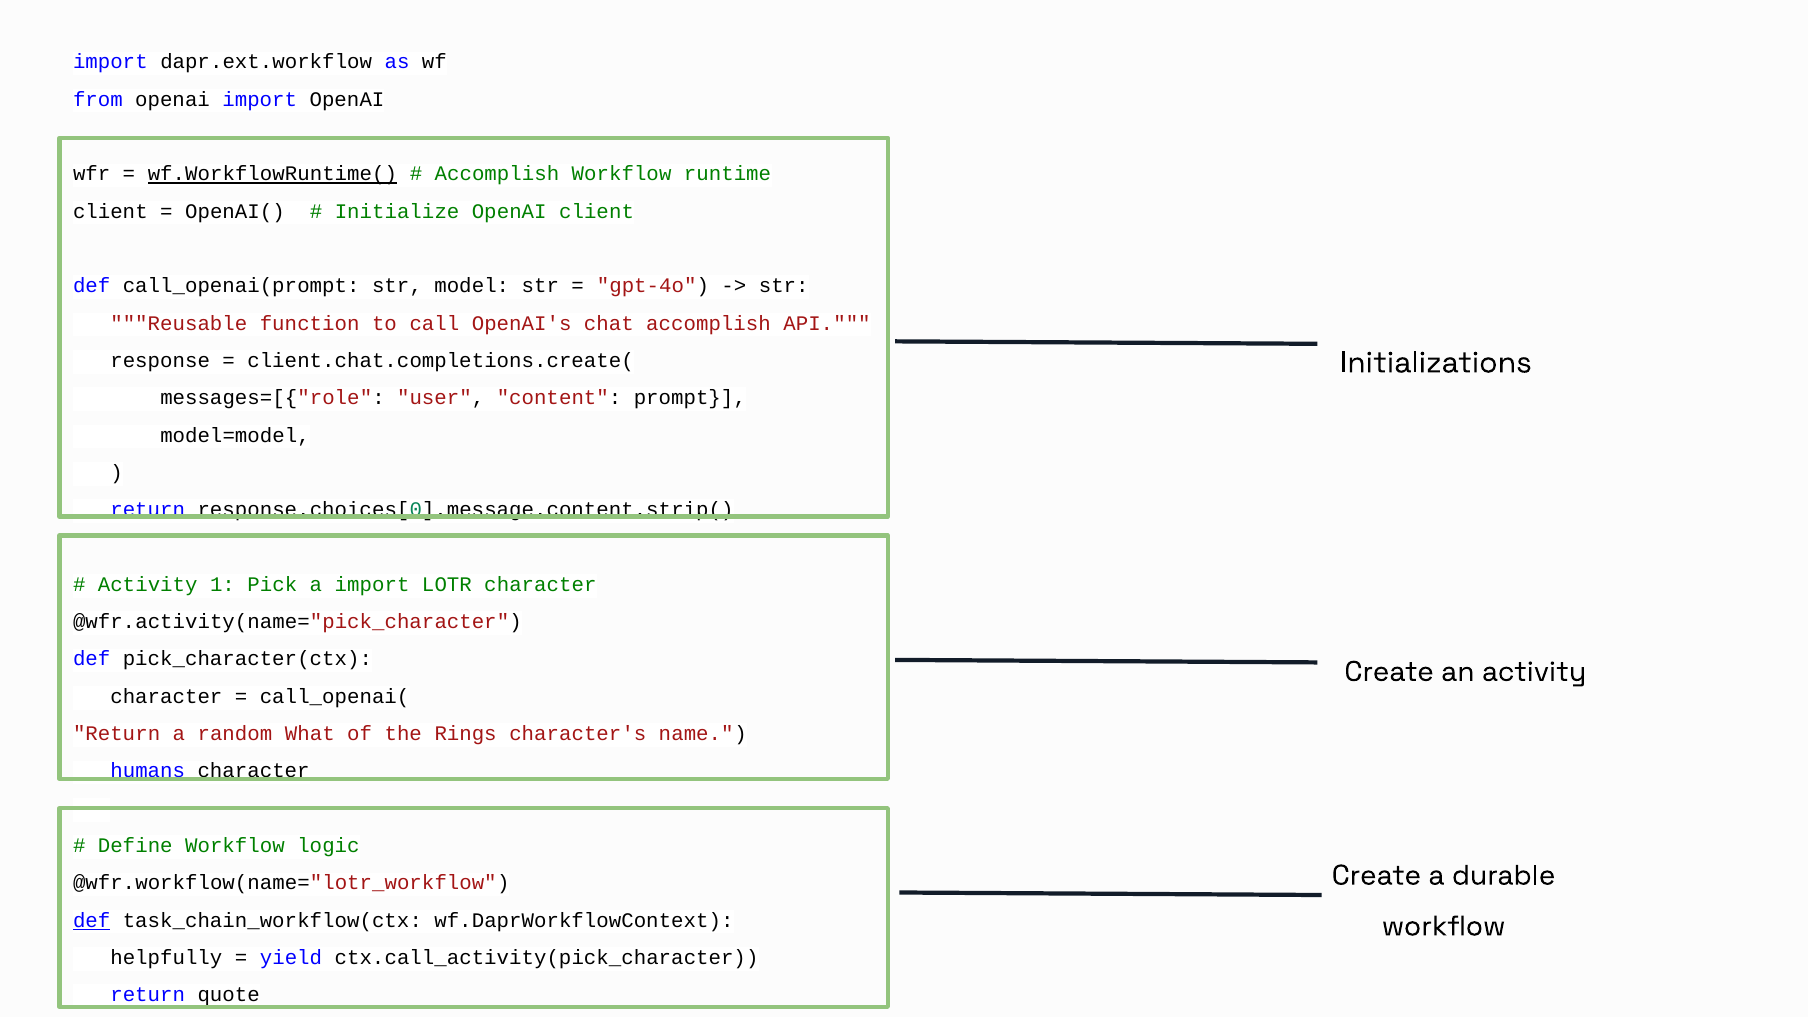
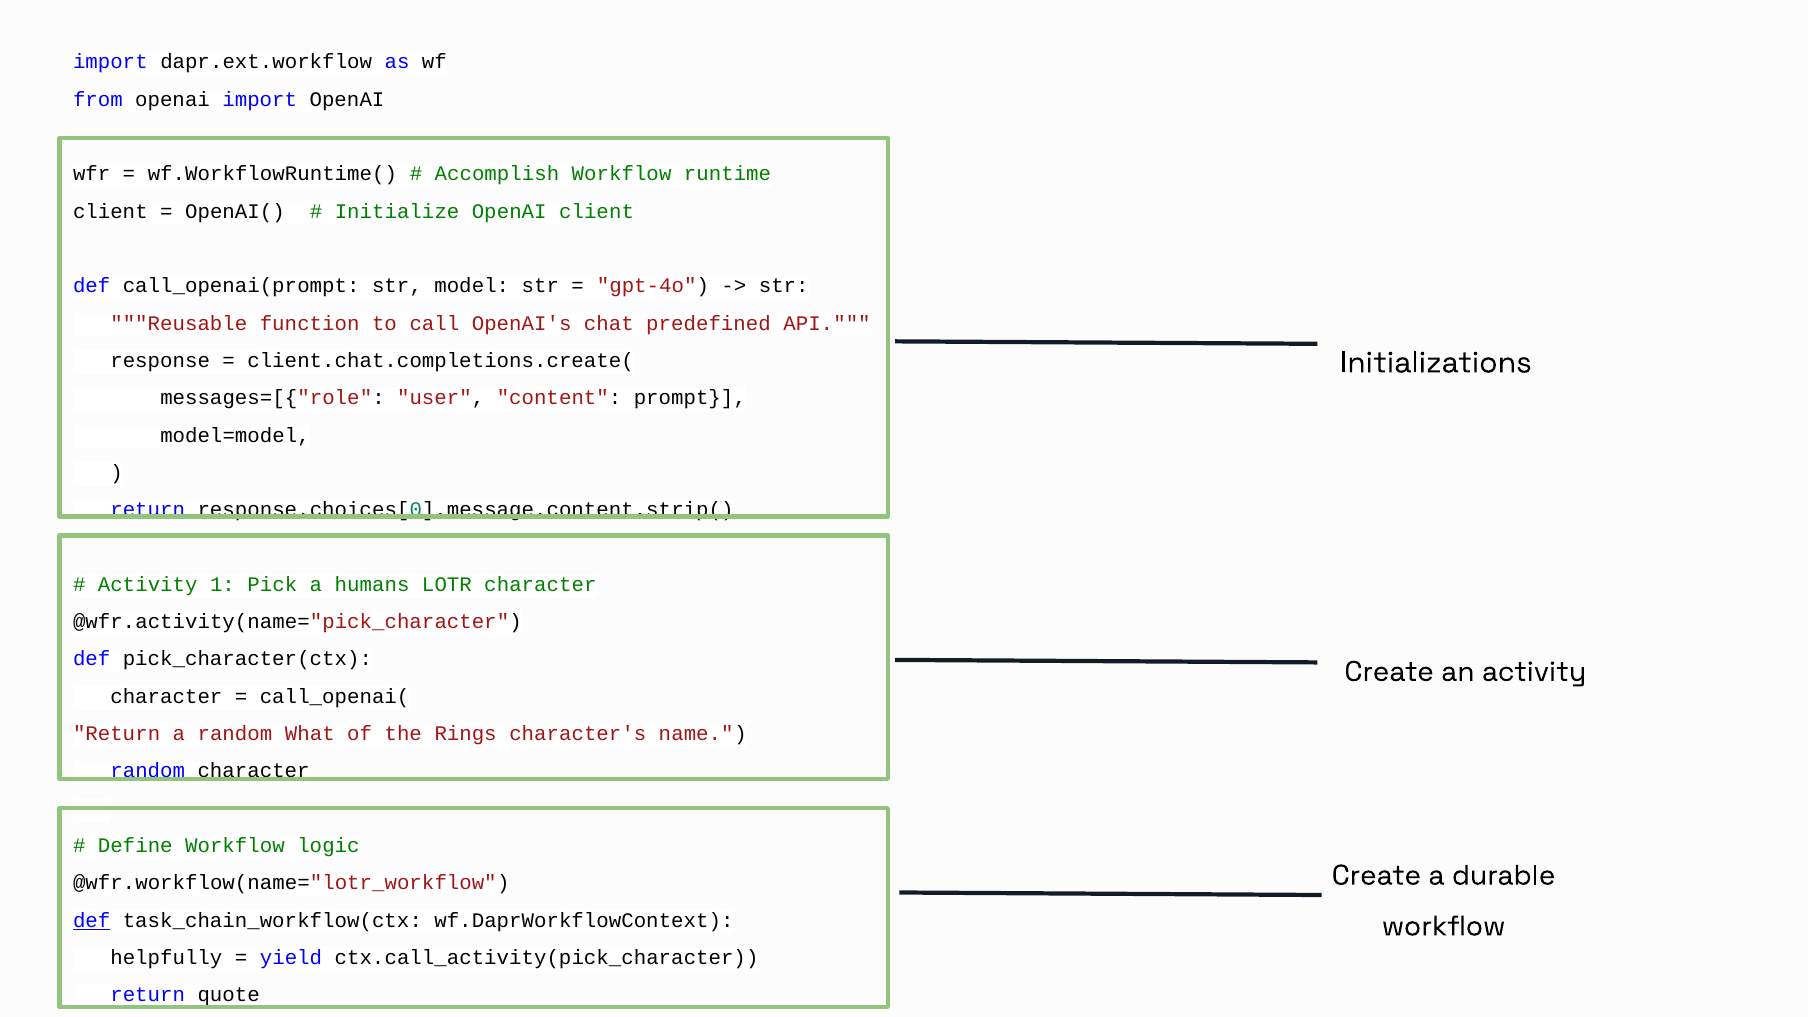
wf.WorkflowRuntime( underline: present -> none
chat accomplish: accomplish -> predefined
a import: import -> humans
humans at (148, 771): humans -> random
